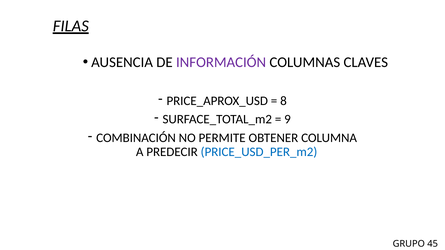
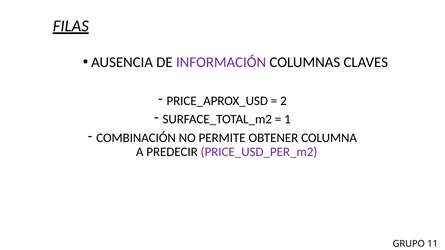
8: 8 -> 2
9: 9 -> 1
PRICE_USD_PER_m2 colour: blue -> purple
45: 45 -> 11
